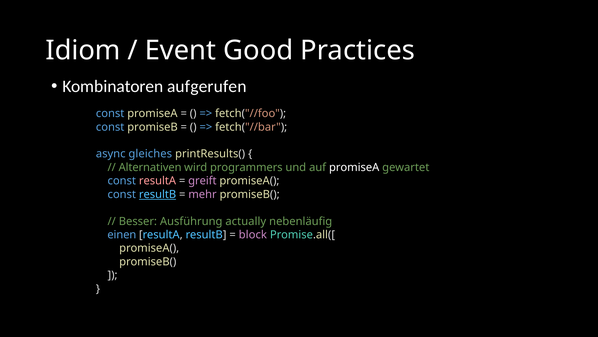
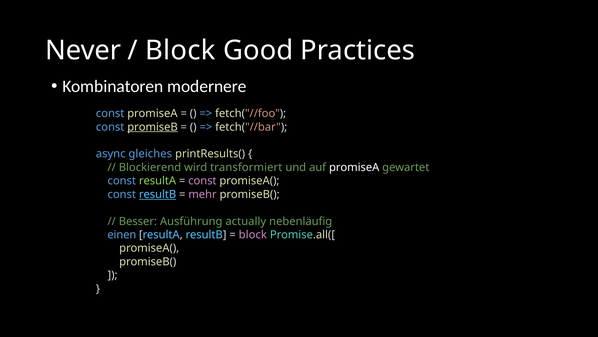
Idiom: Idiom -> Never
Event at (180, 50): Event -> Block
aufgerufen: aufgerufen -> modernere
promiseB underline: none -> present
Alternativen: Alternativen -> Blockierend
programmers: programmers -> transformiert
resultA at (157, 181) colour: pink -> light green
greift at (202, 181): greift -> const
